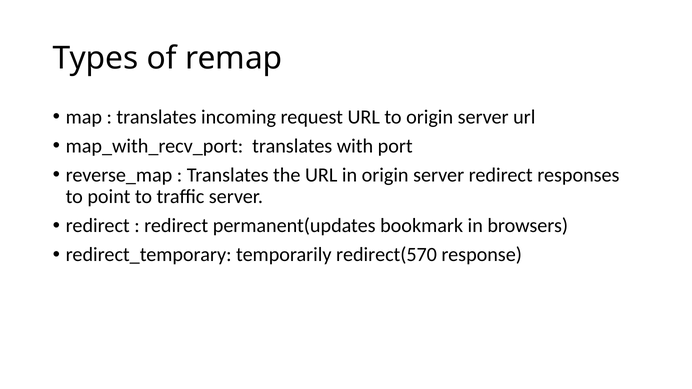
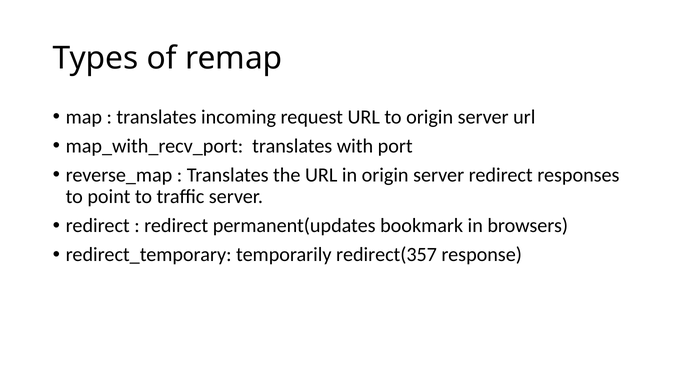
redirect(570: redirect(570 -> redirect(357
